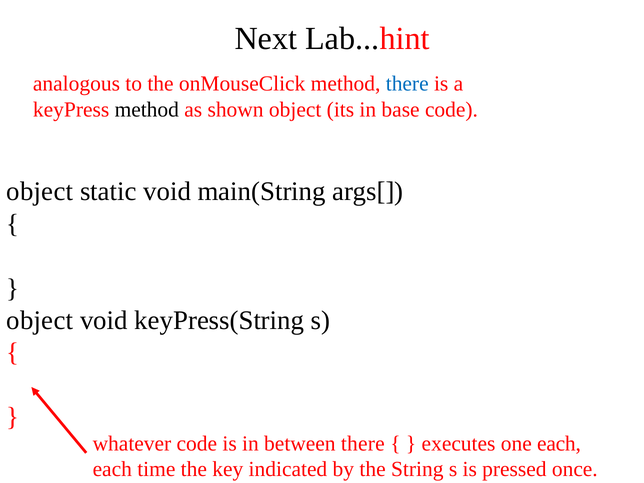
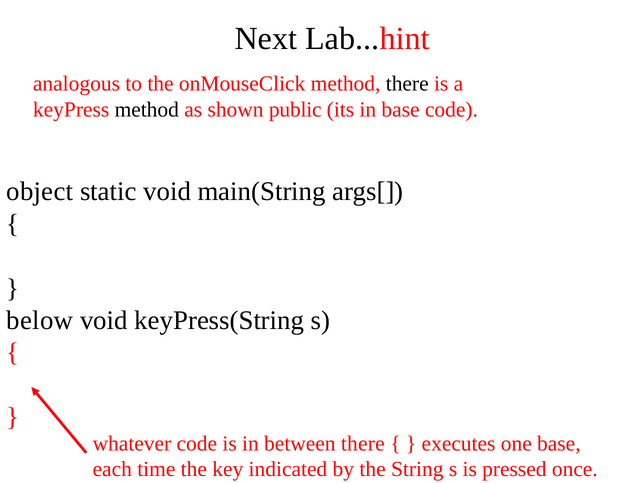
there at (407, 84) colour: blue -> black
shown object: object -> public
object at (40, 320): object -> below
one each: each -> base
